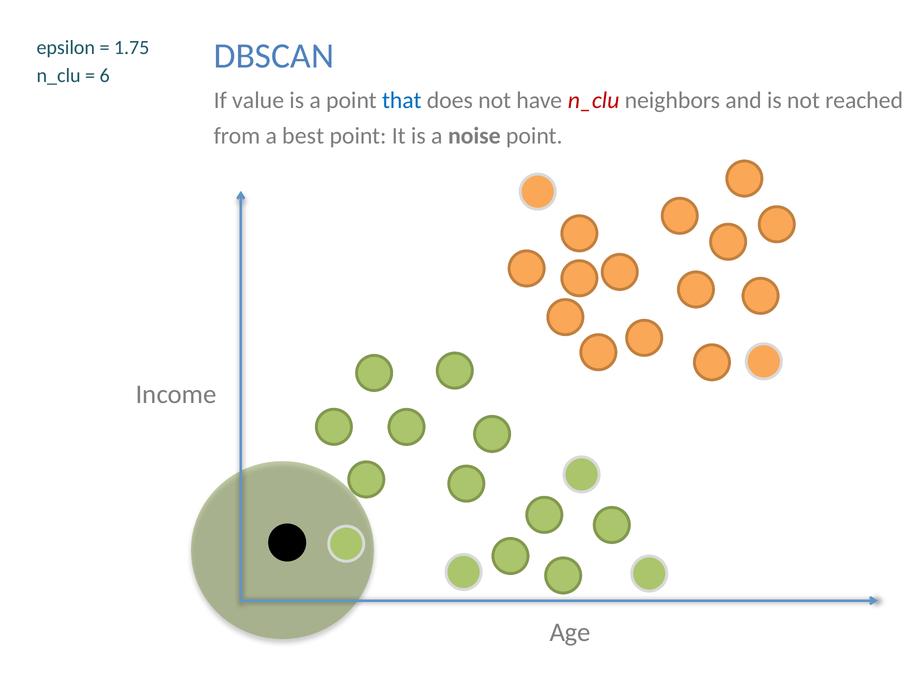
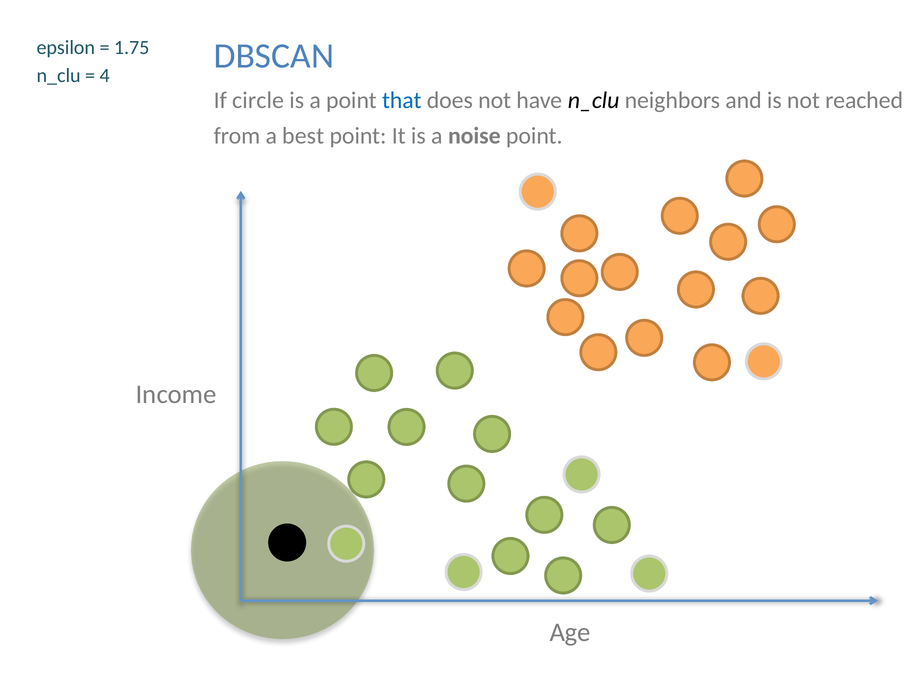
6: 6 -> 4
value: value -> circle
n_clu at (594, 100) colour: red -> black
